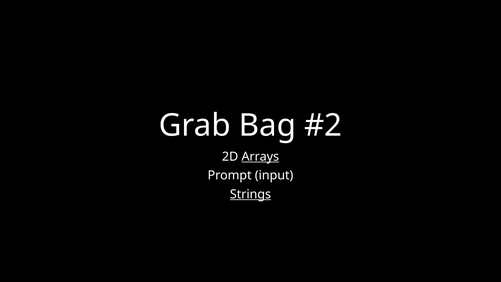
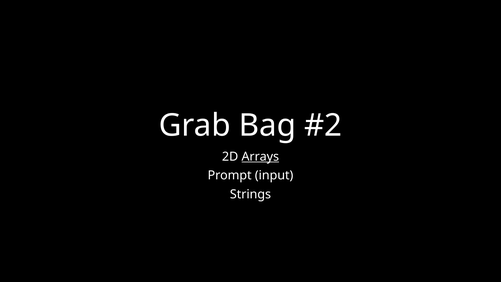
Strings underline: present -> none
